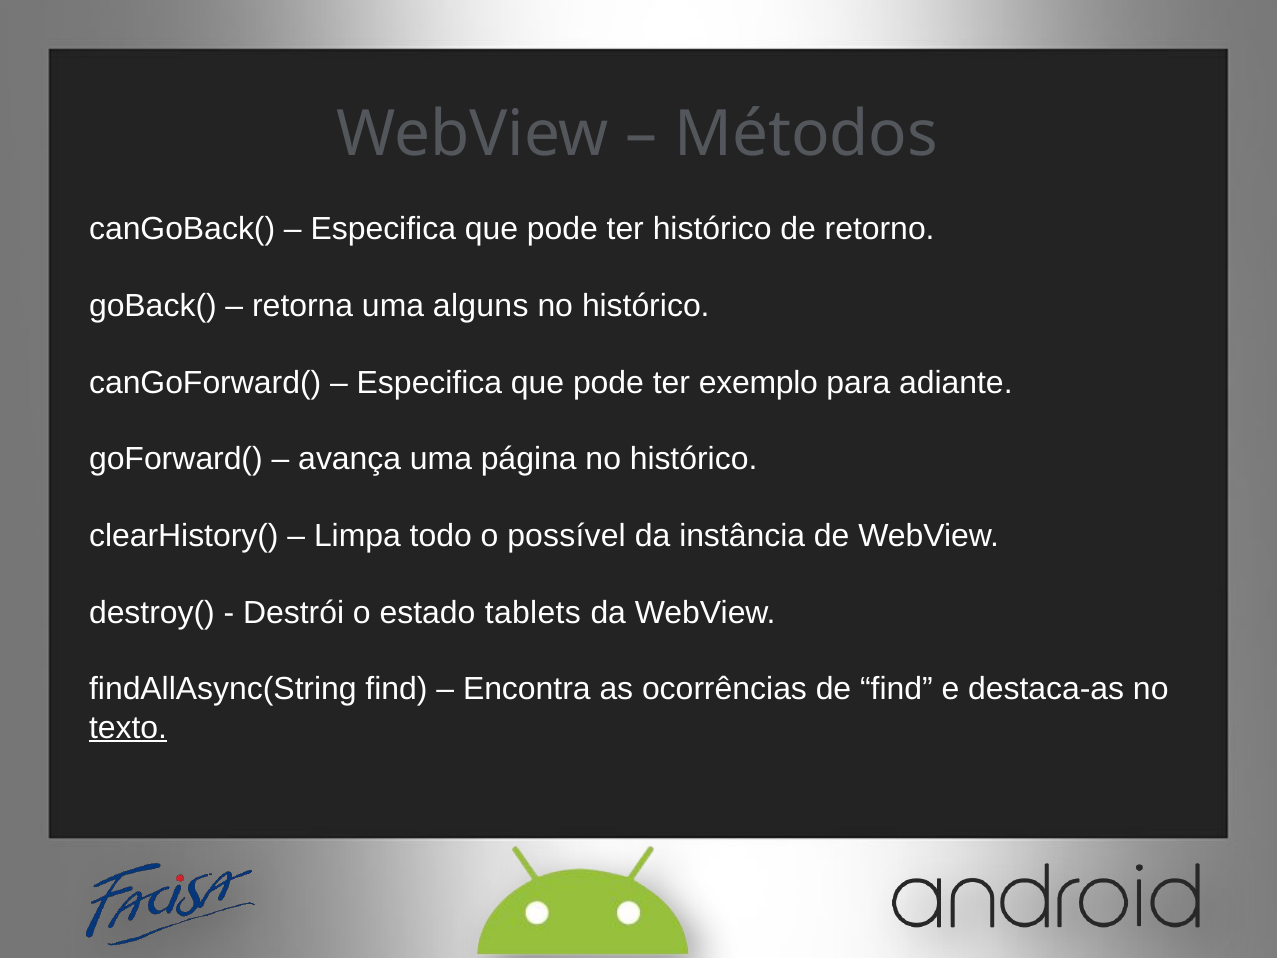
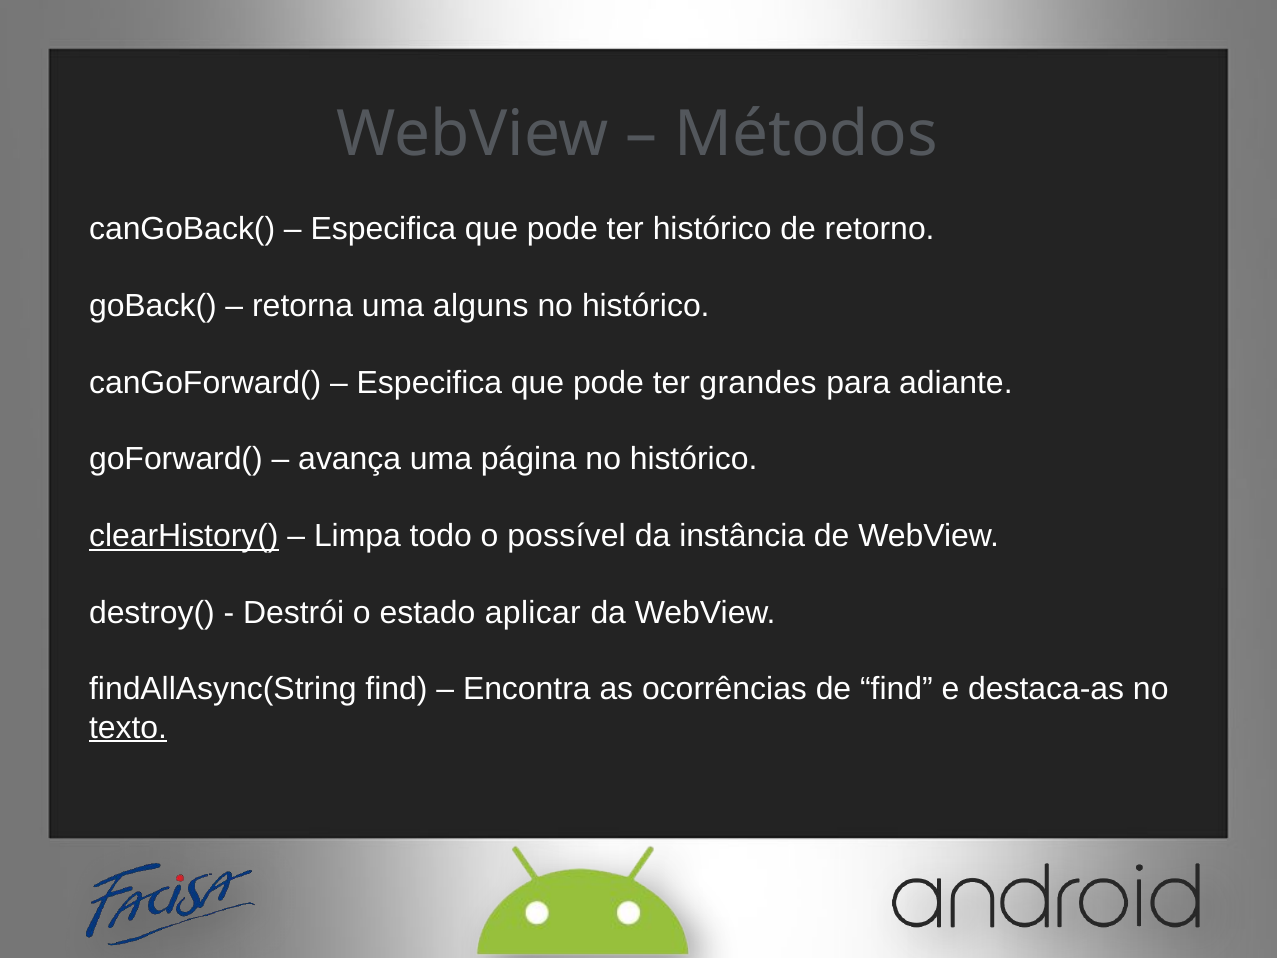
exemplo: exemplo -> grandes
clearHistory( underline: none -> present
tablets: tablets -> aplicar
